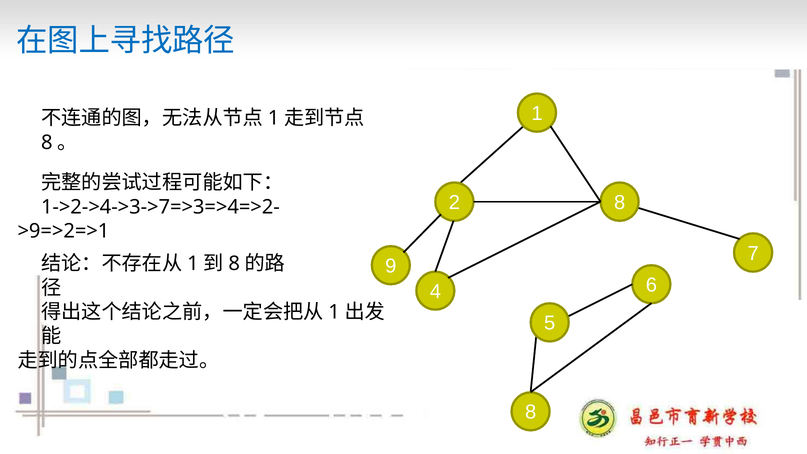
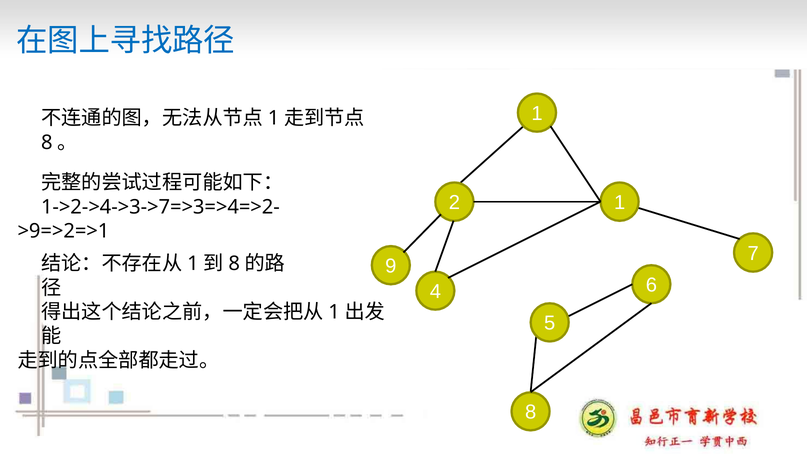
2 8: 8 -> 1
